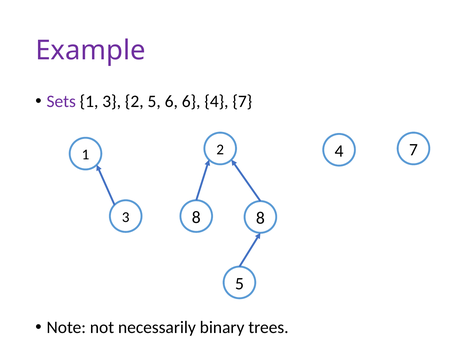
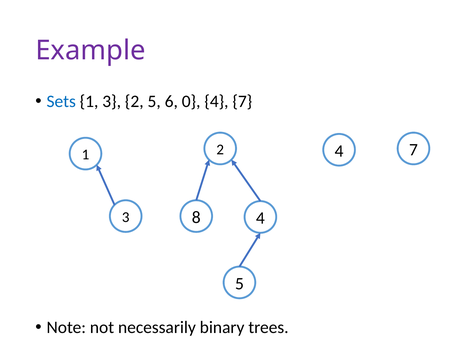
Sets colour: purple -> blue
6 6: 6 -> 0
8 8: 8 -> 4
